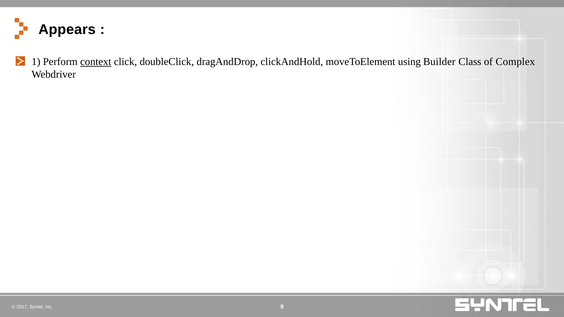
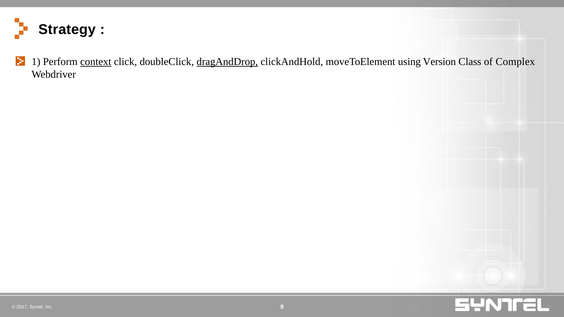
Appears: Appears -> Strategy
dragAndDrop underline: none -> present
Builder: Builder -> Version
